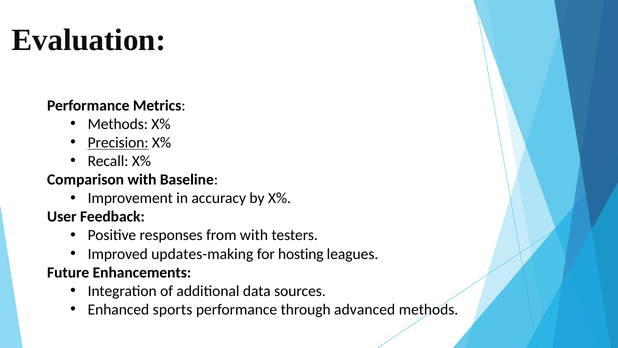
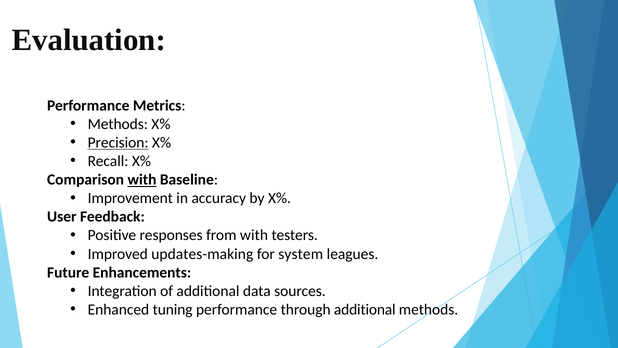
with at (142, 180) underline: none -> present
hosting: hosting -> system
sports: sports -> tuning
through advanced: advanced -> additional
